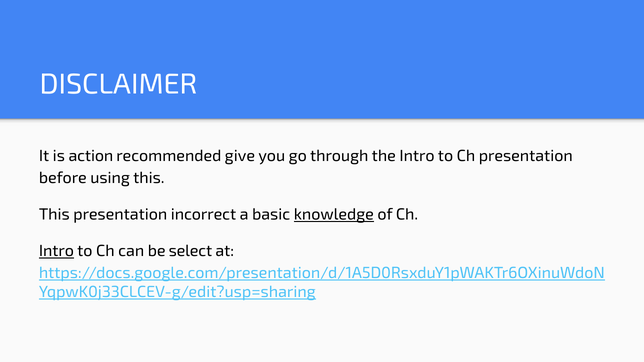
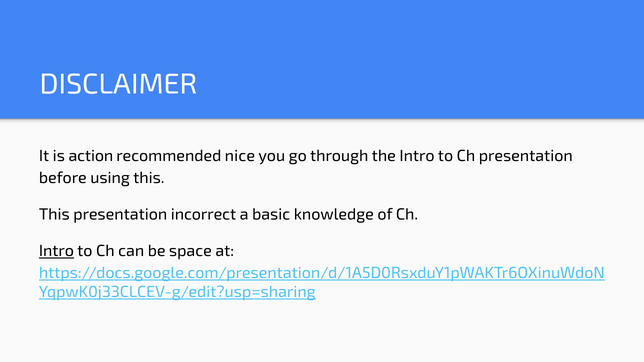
give: give -> nice
knowledge underline: present -> none
select: select -> space
